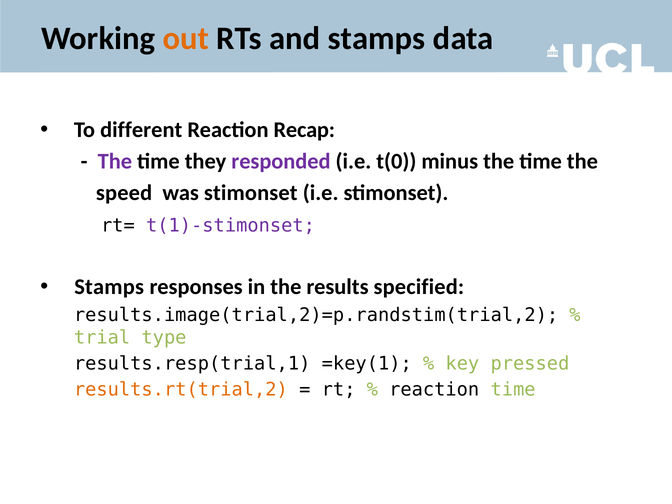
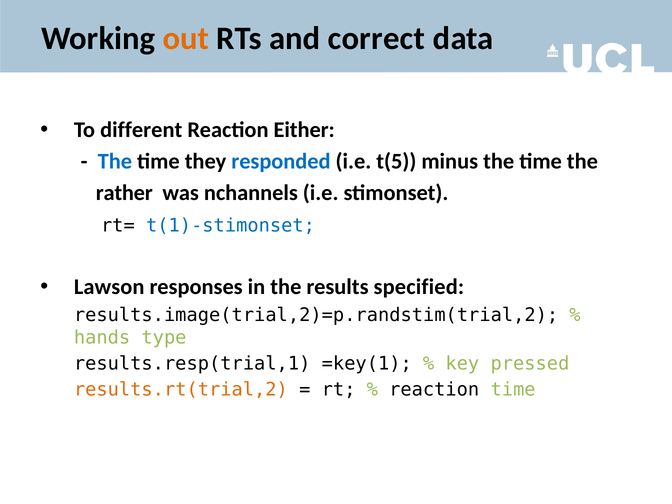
and stamps: stamps -> correct
Recap: Recap -> Either
The at (115, 161) colour: purple -> blue
responded colour: purple -> blue
t(0: t(0 -> t(5
speed: speed -> rather
was stimonset: stimonset -> nchannels
t(1)-stimonset colour: purple -> blue
Stamps at (109, 287): Stamps -> Lawson
trial: trial -> hands
